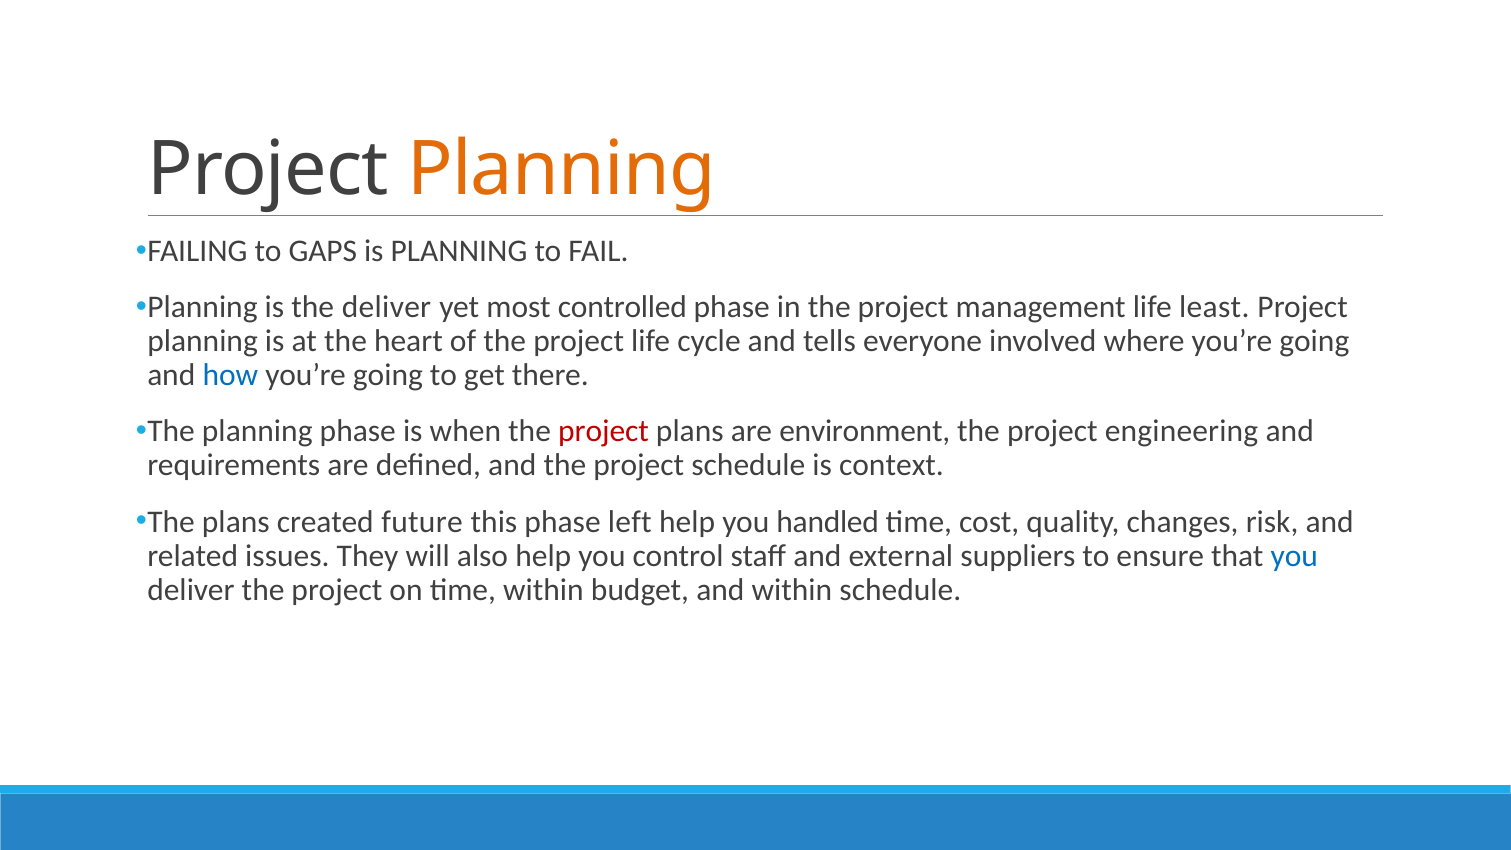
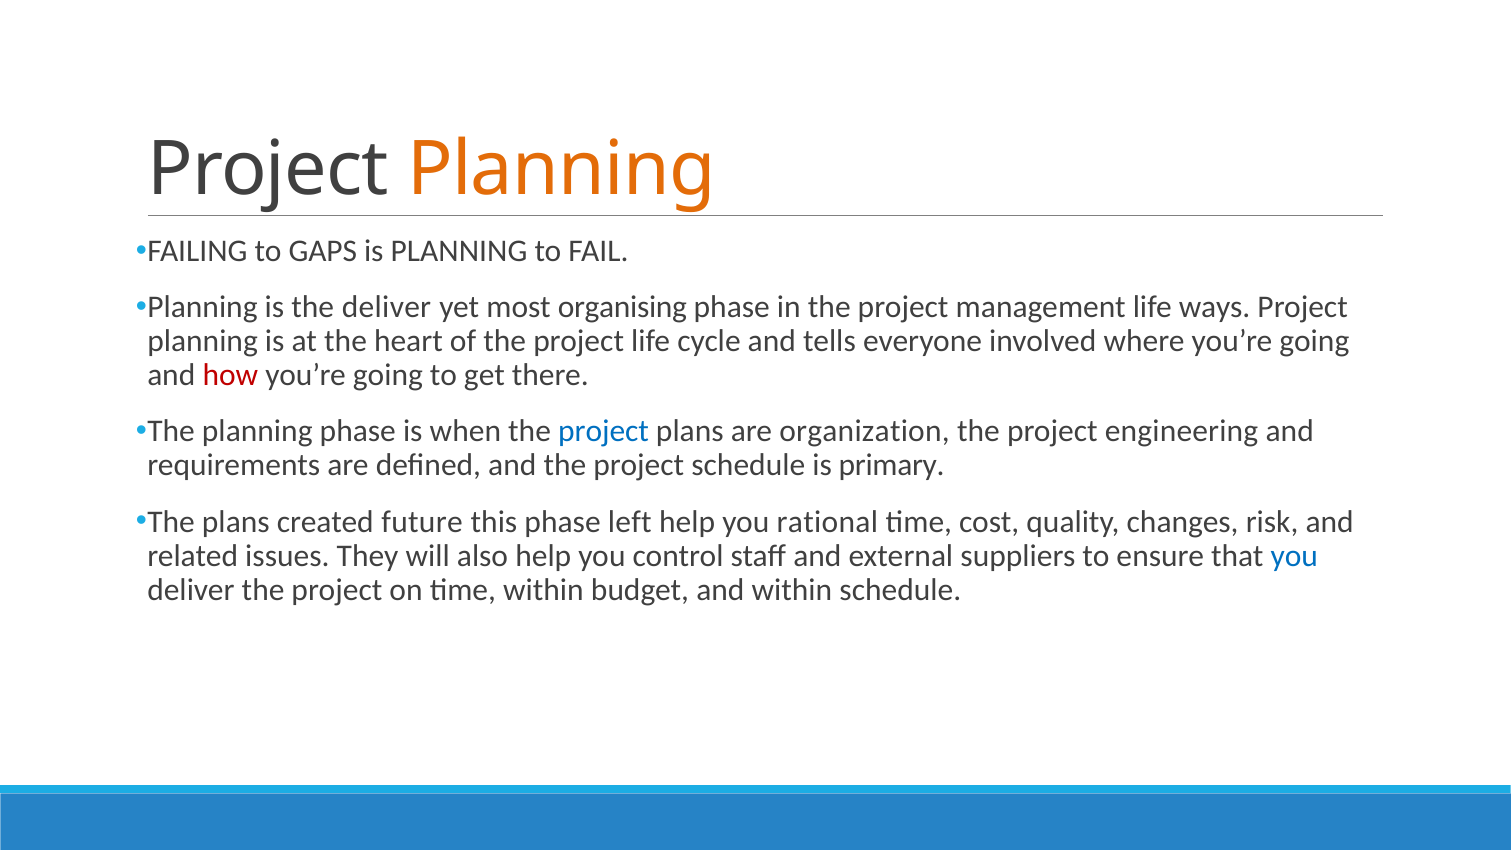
controlled: controlled -> organising
least: least -> ways
how colour: blue -> red
project at (604, 432) colour: red -> blue
environment: environment -> organization
context: context -> primary
handled: handled -> rational
